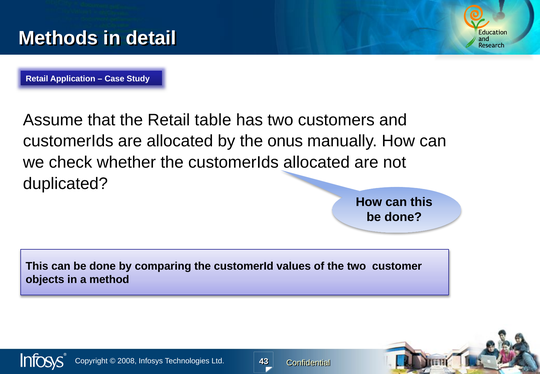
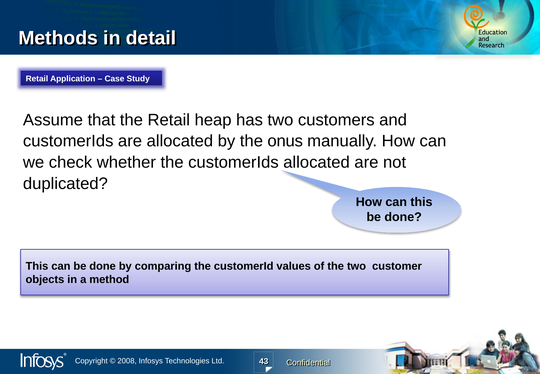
table: table -> heap
